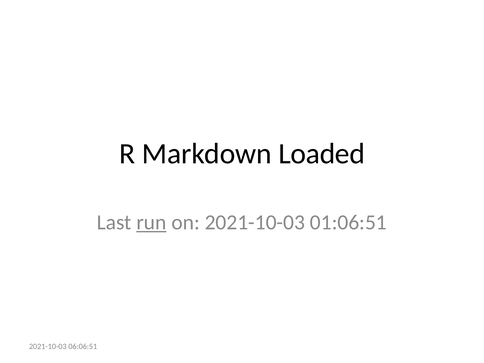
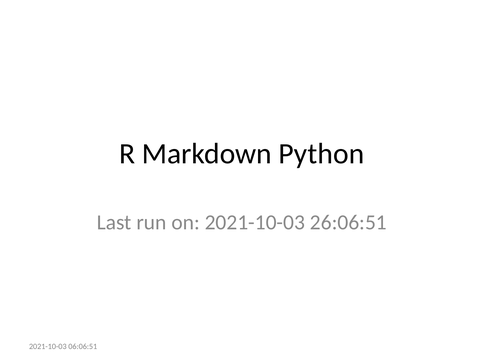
Loaded: Loaded -> Python
run underline: present -> none
01:06:51: 01:06:51 -> 26:06:51
